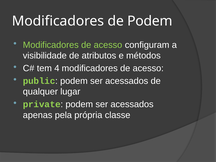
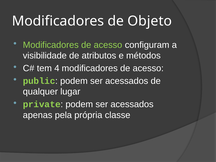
de Podem: Podem -> Objeto
